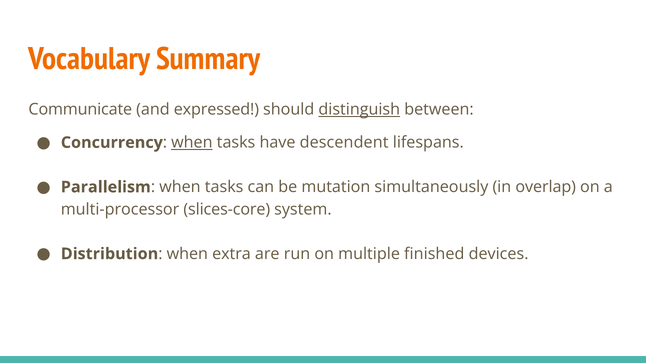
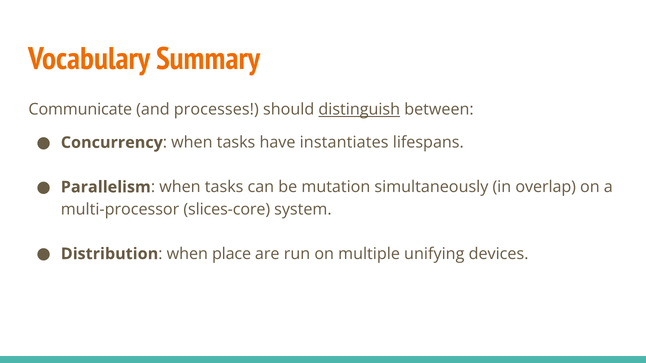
expressed: expressed -> processes
when at (192, 143) underline: present -> none
descendent: descendent -> instantiates
extra: extra -> place
finished: finished -> unifying
